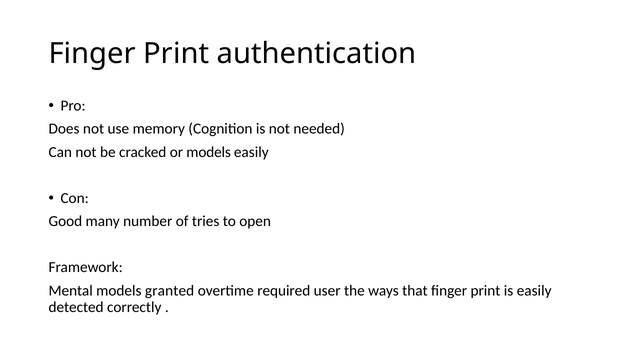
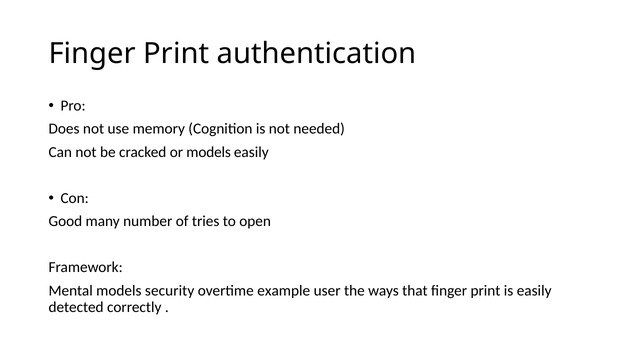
granted: granted -> security
required: required -> example
